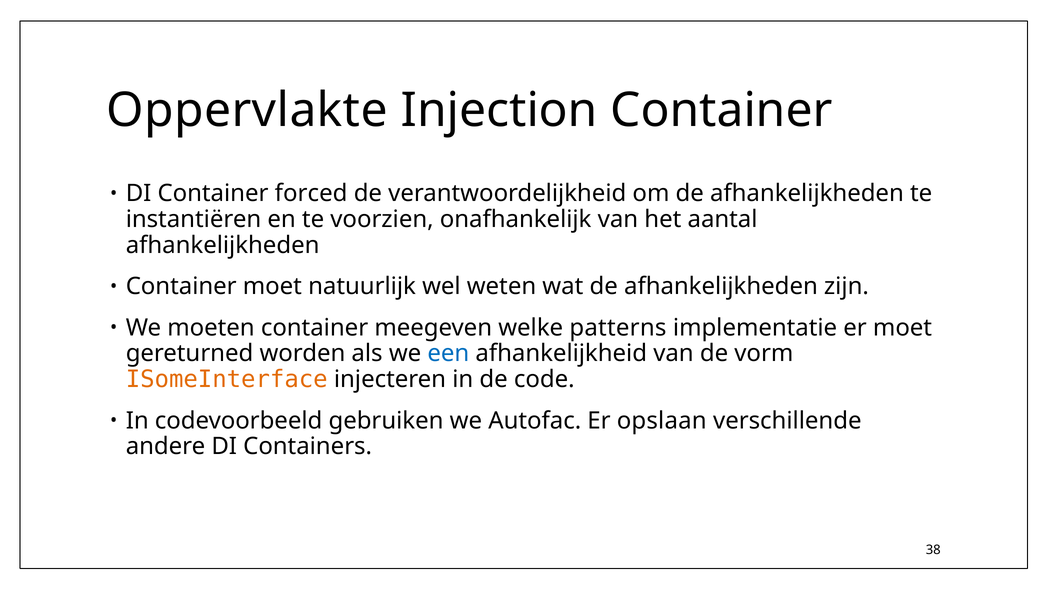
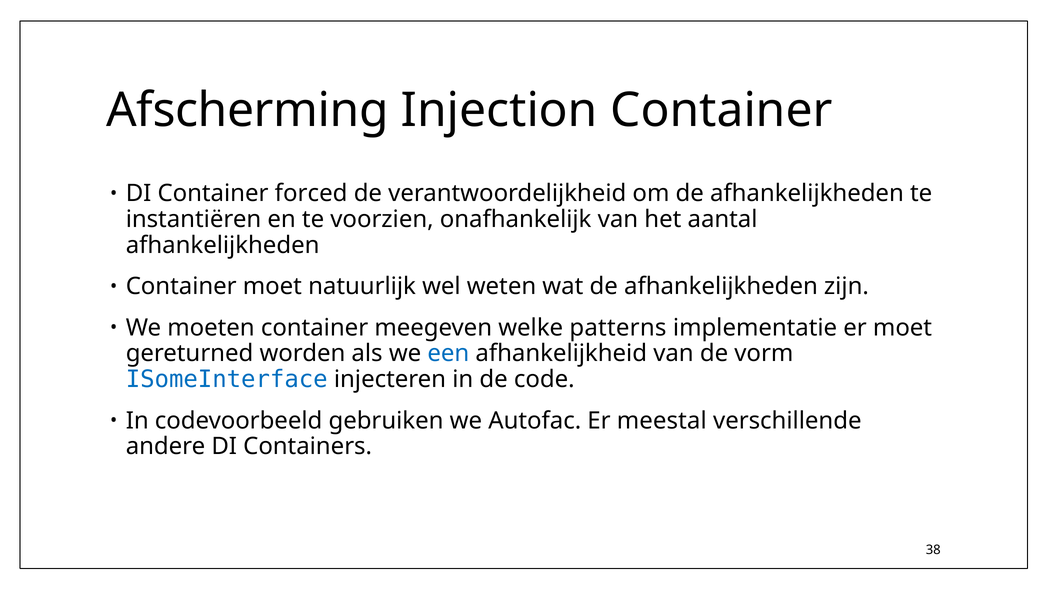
Oppervlakte: Oppervlakte -> Afscherming
ISomeInterface colour: orange -> blue
opslaan: opslaan -> meestal
